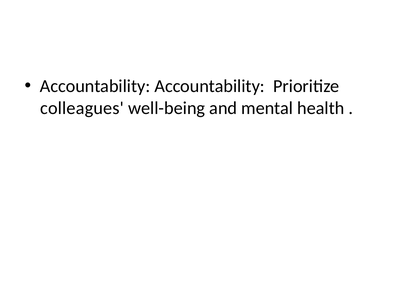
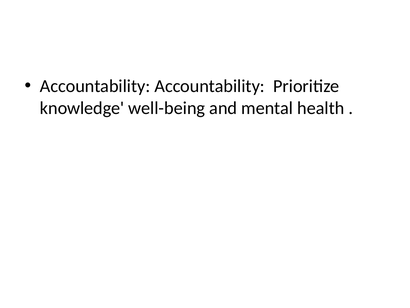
colleagues: colleagues -> knowledge
